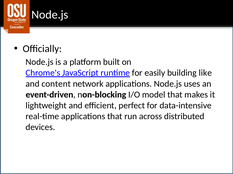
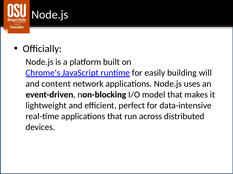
like: like -> will
